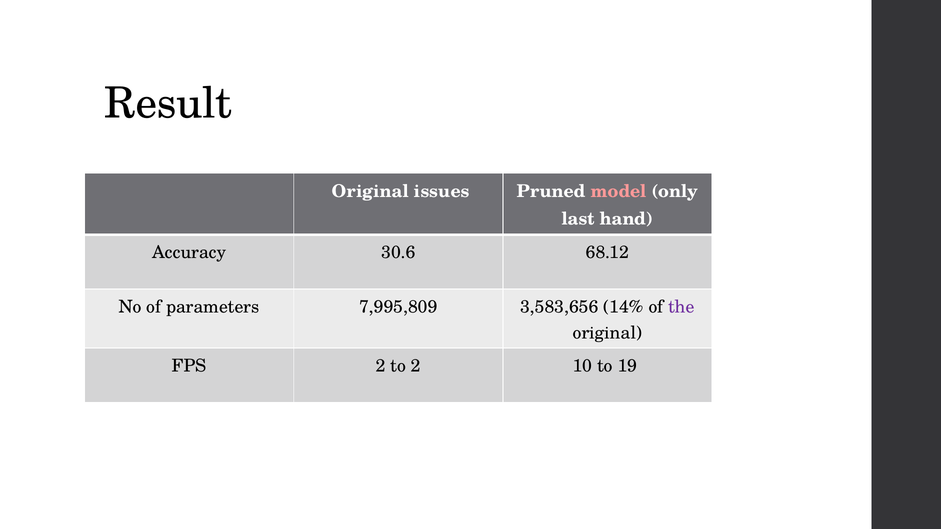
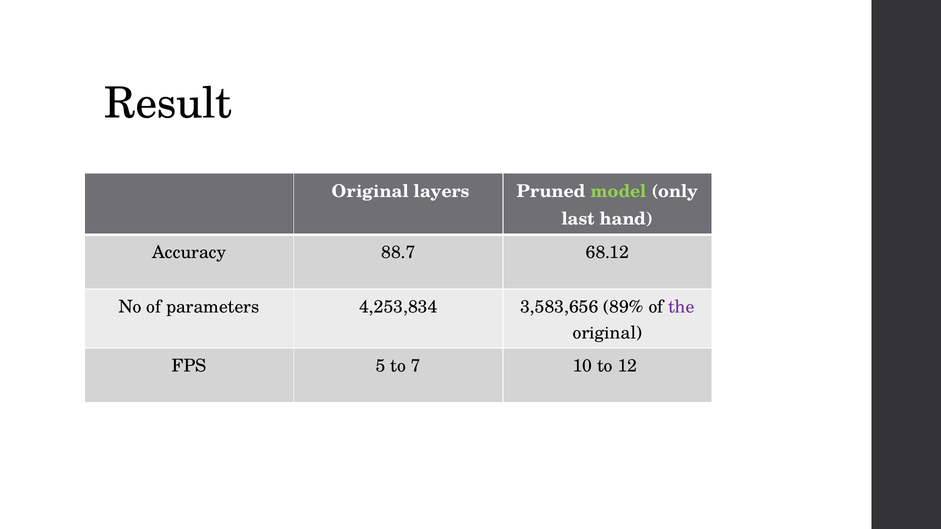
issues: issues -> layers
model colour: pink -> light green
30.6: 30.6 -> 88.7
7,995,809: 7,995,809 -> 4,253,834
14%: 14% -> 89%
FPS 2: 2 -> 5
to 2: 2 -> 7
19: 19 -> 12
